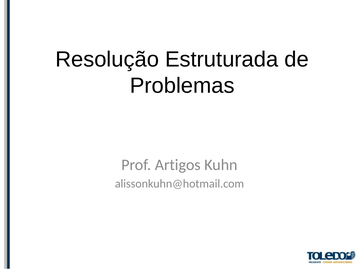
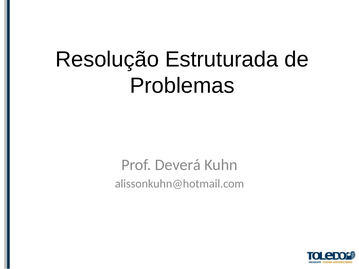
Artigos: Artigos -> Deverá
